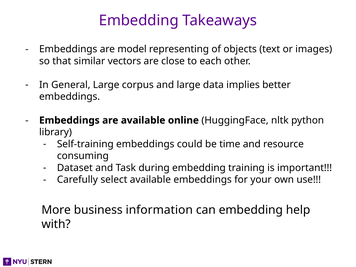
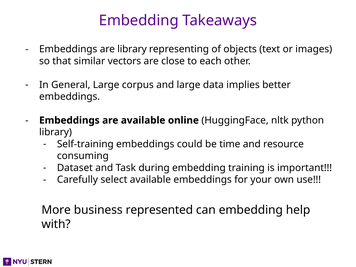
are model: model -> library
information: information -> represented
